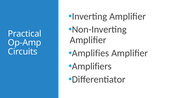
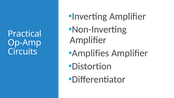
Amplifiers: Amplifiers -> Distortion
